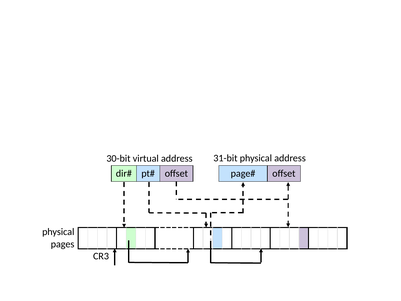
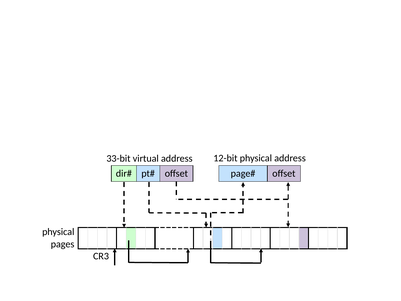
31-bit: 31-bit -> 12-bit
30-bit: 30-bit -> 33-bit
